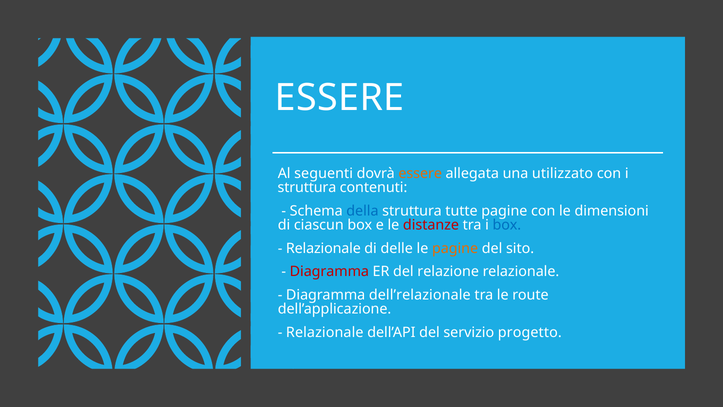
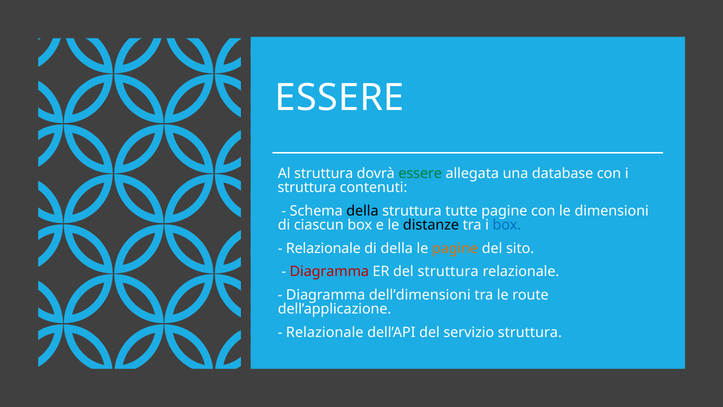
Al seguenti: seguenti -> struttura
essere at (420, 174) colour: orange -> green
utilizzato: utilizzato -> database
della at (362, 211) colour: blue -> black
distanze colour: red -> black
di delle: delle -> della
del relazione: relazione -> struttura
dell’relazionale: dell’relazionale -> dell’dimensioni
servizio progetto: progetto -> struttura
